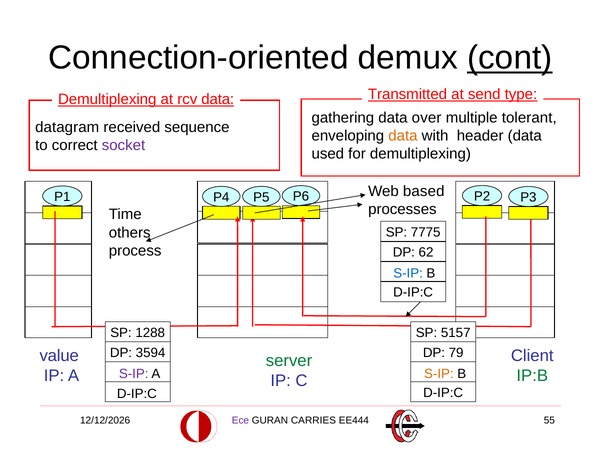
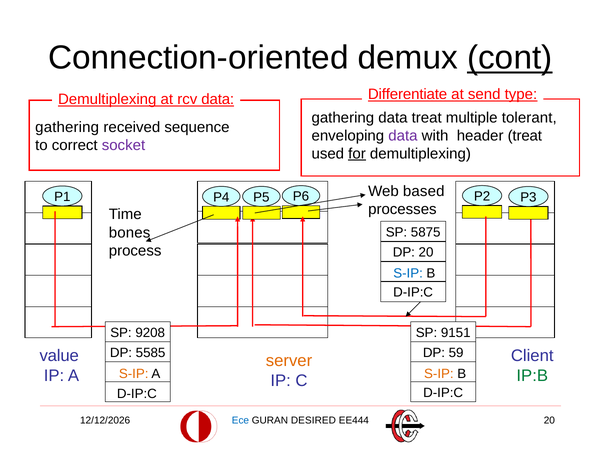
Transmitted: Transmitted -> Differentiate
data over: over -> treat
datagram at (67, 127): datagram -> gathering
data at (403, 136) colour: orange -> purple
header data: data -> treat
for underline: none -> present
others: others -> bones
7775: 7775 -> 5875
DP 62: 62 -> 20
1288: 1288 -> 9208
5157: 5157 -> 9151
3594: 3594 -> 5585
79: 79 -> 59
server colour: green -> orange
S-IP at (134, 373) colour: purple -> orange
Ece colour: purple -> blue
CARRIES: CARRIES -> DESIRED
EE444 55: 55 -> 20
